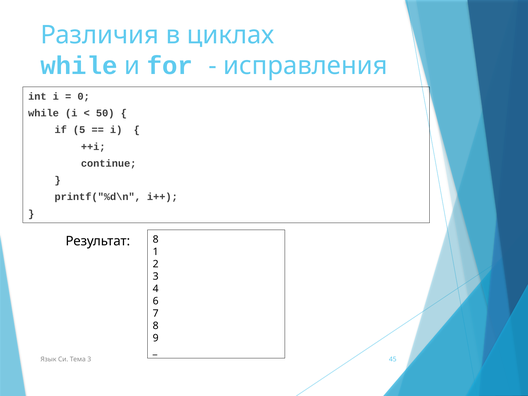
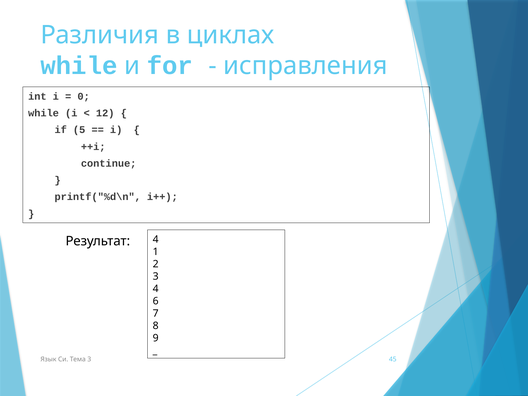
50: 50 -> 12
Результат 8: 8 -> 4
